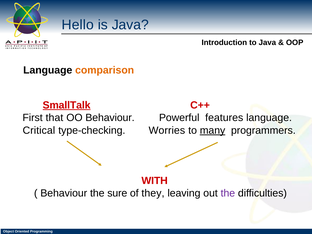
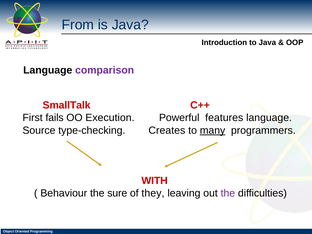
Hello: Hello -> From
comparison colour: orange -> purple
SmallTalk underline: present -> none
that: that -> fails
OO Behaviour: Behaviour -> Execution
Critical: Critical -> Source
Worries: Worries -> Creates
